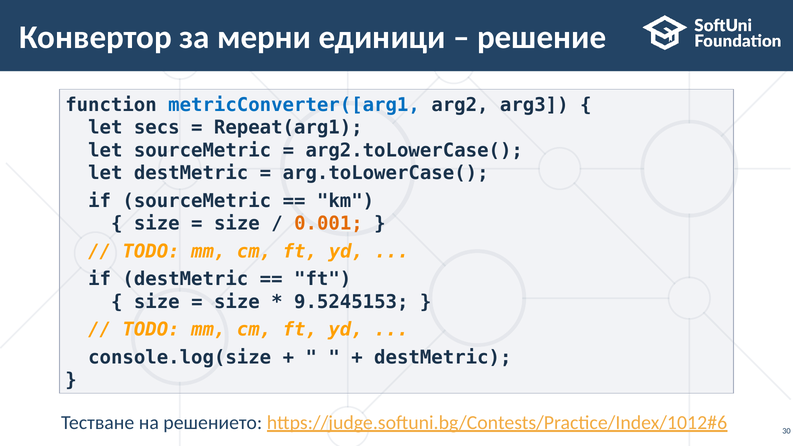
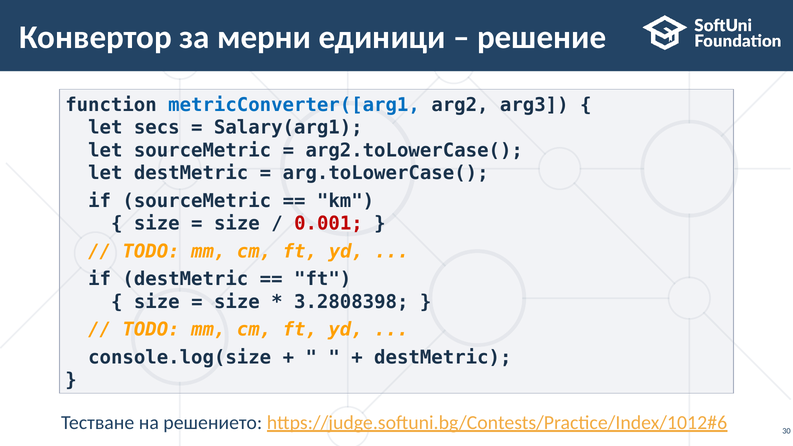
Repeat(arg1: Repeat(arg1 -> Salary(arg1
0.001 colour: orange -> red
9.5245153: 9.5245153 -> 3.2808398
